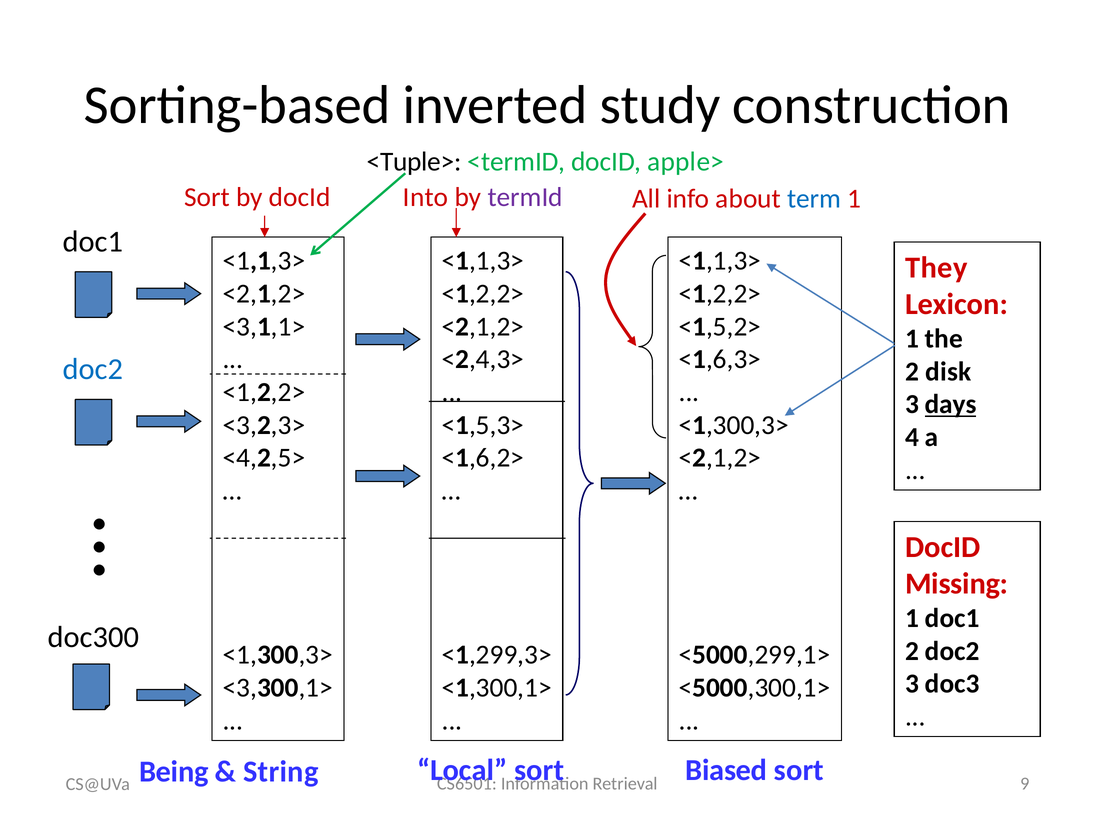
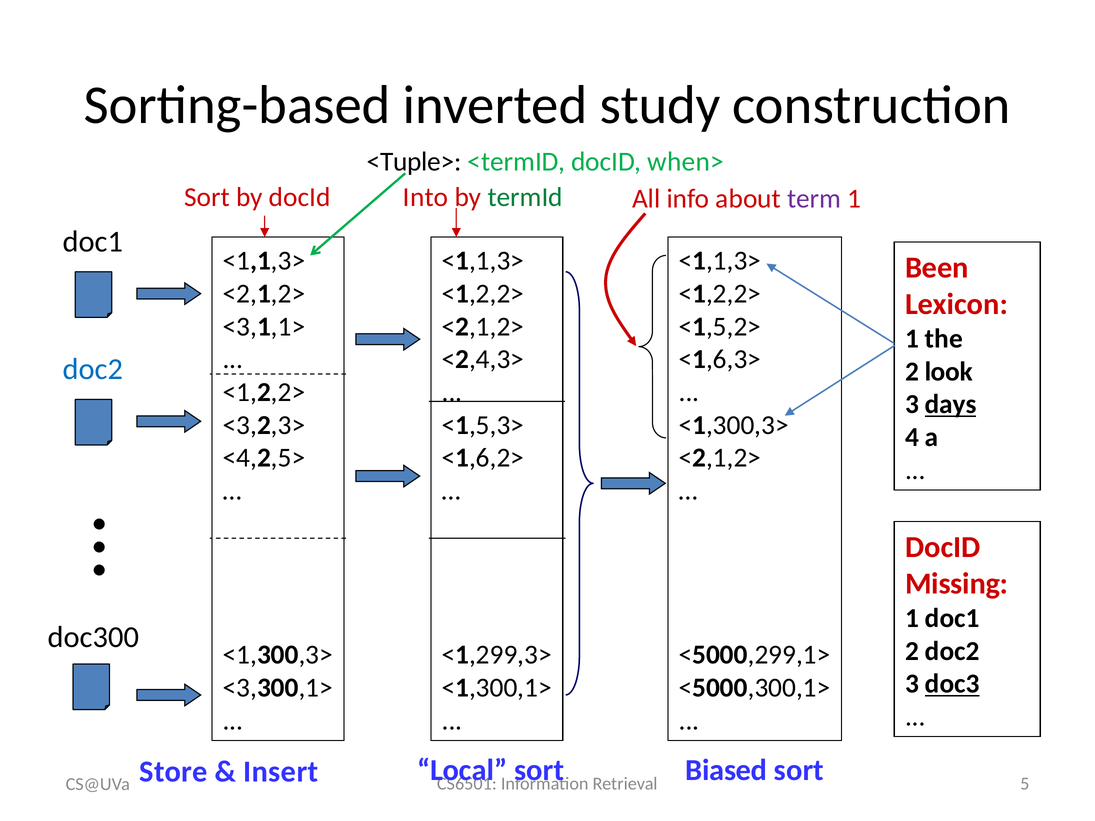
apple>: apple> -> when>
termId colour: purple -> green
term colour: blue -> purple
They: They -> Been
disk: disk -> look
doc3 underline: none -> present
Being: Being -> Store
String: String -> Insert
9: 9 -> 5
